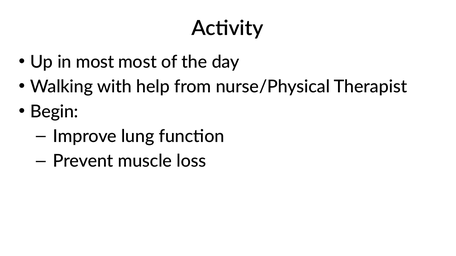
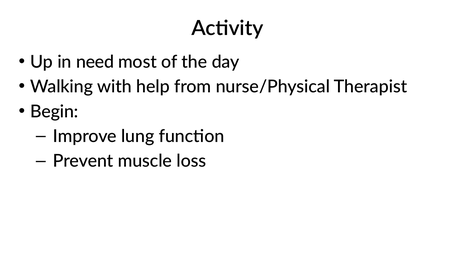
in most: most -> need
